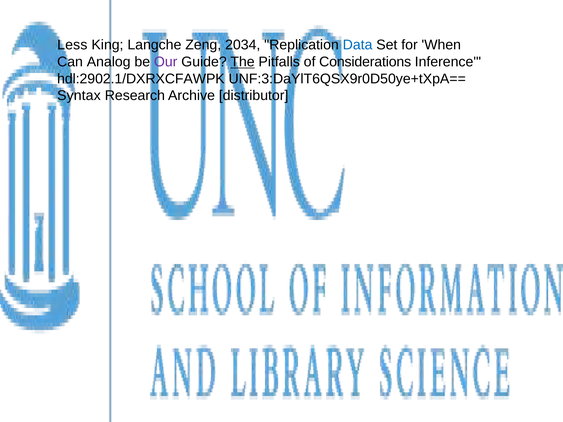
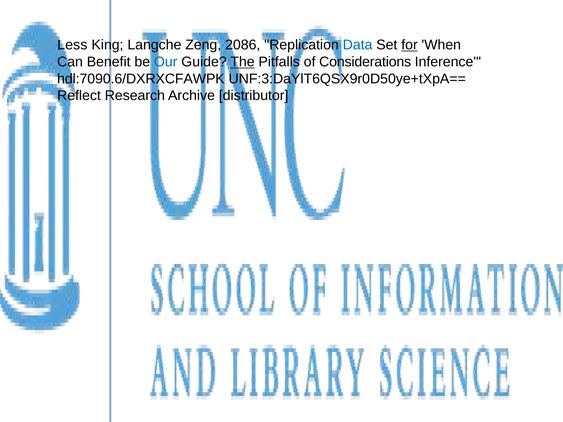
2034: 2034 -> 2086
for underline: none -> present
Analog: Analog -> Benefit
Our colour: purple -> blue
hdl:2902.1/DXRXCFAWPK: hdl:2902.1/DXRXCFAWPK -> hdl:7090.6/DXRXCFAWPK
Syntax: Syntax -> Reflect
